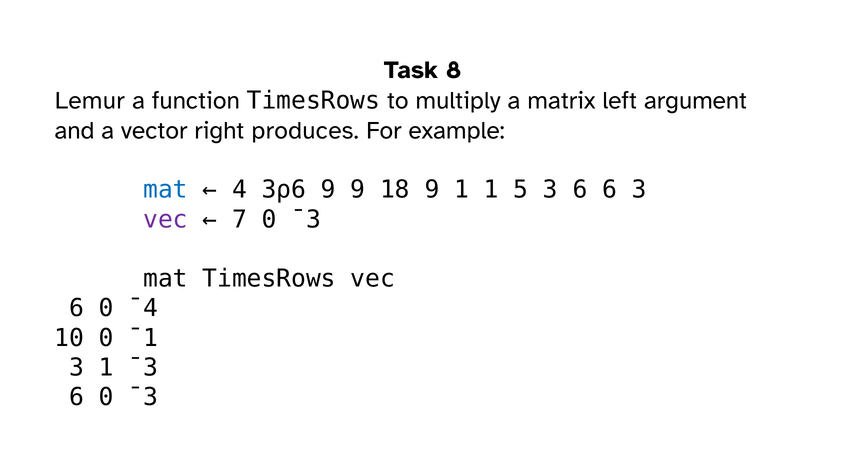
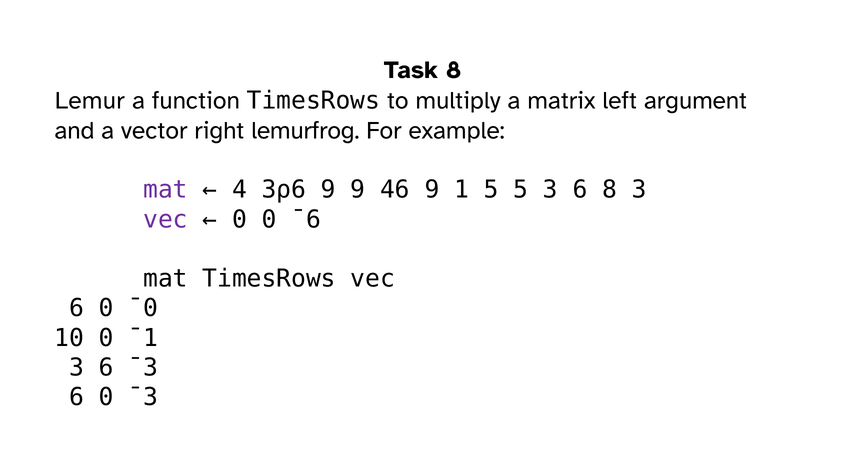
produces: produces -> lemurfrog
mat at (165, 189) colour: blue -> purple
18: 18 -> 46
1 1: 1 -> 5
6 6: 6 -> 8
7 at (239, 219): 7 -> 0
¯3 at (306, 219): ¯3 -> ¯6
¯4: ¯4 -> ¯0
1 at (106, 367): 1 -> 6
